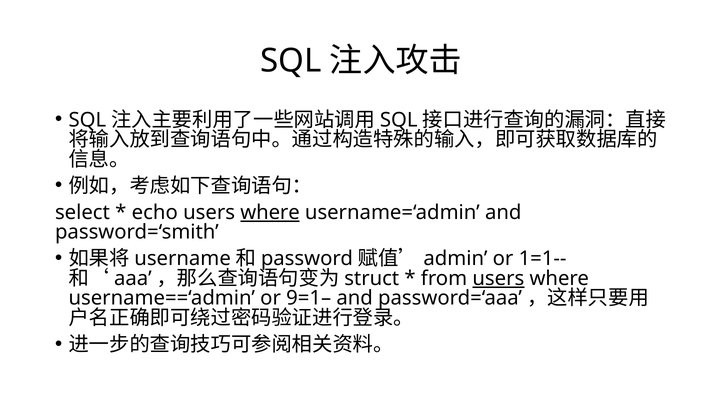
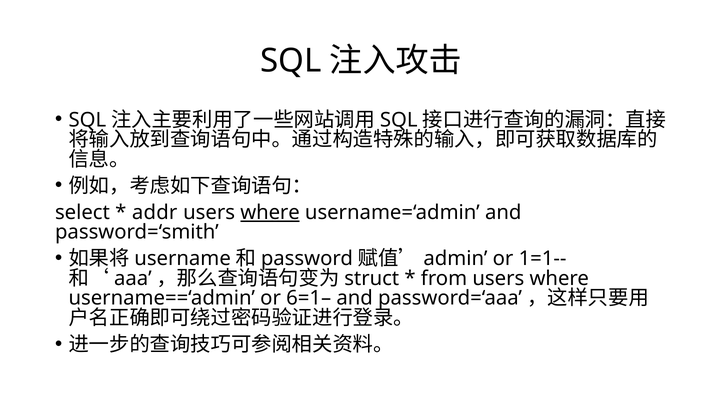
echo: echo -> addr
users at (498, 279) underline: present -> none
9=1–: 9=1– -> 6=1–
